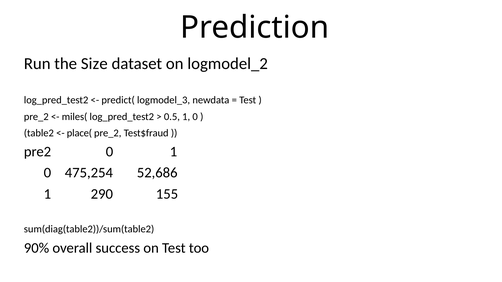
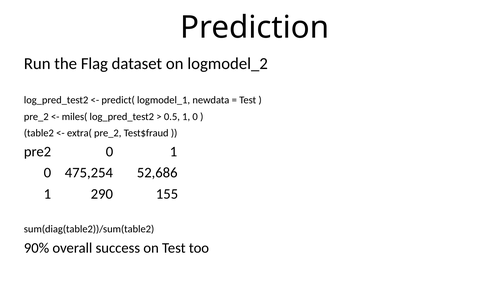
Size: Size -> Flag
logmodel_3: logmodel_3 -> logmodel_1
place(: place( -> extra(
